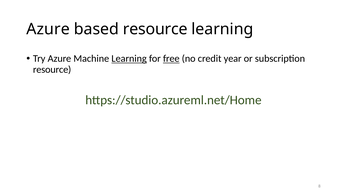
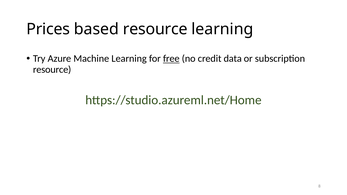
Azure at (48, 29): Azure -> Prices
Learning at (129, 59) underline: present -> none
year: year -> data
